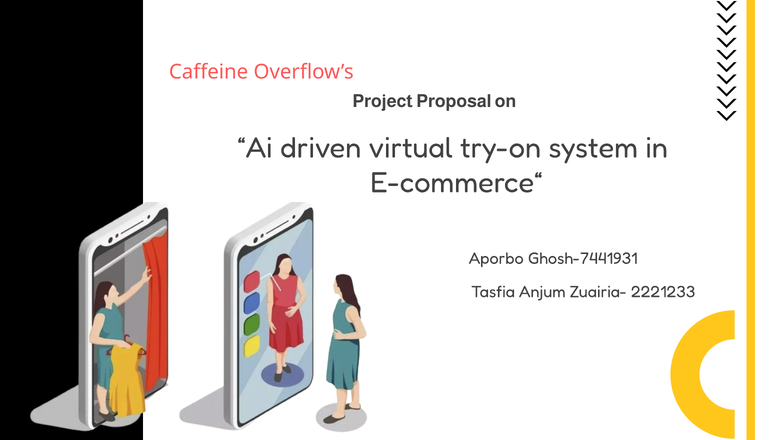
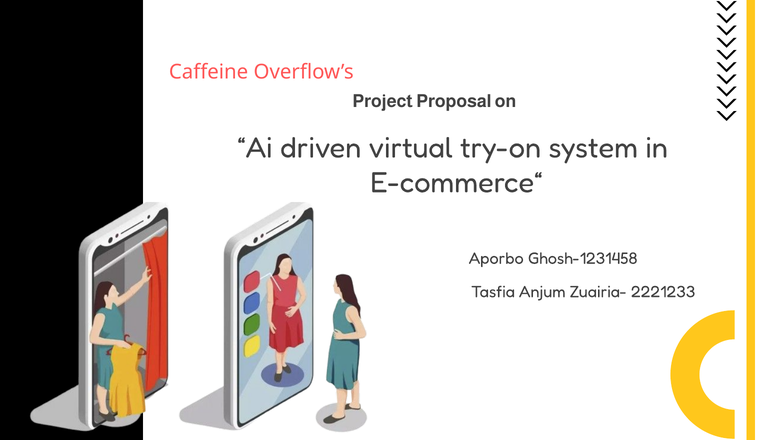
Ghosh-7441931: Ghosh-7441931 -> Ghosh-1231458
